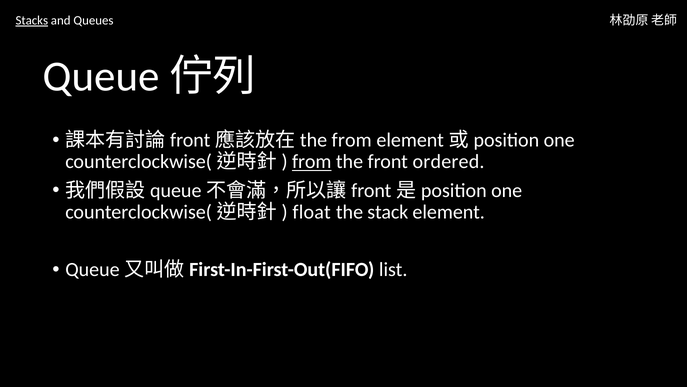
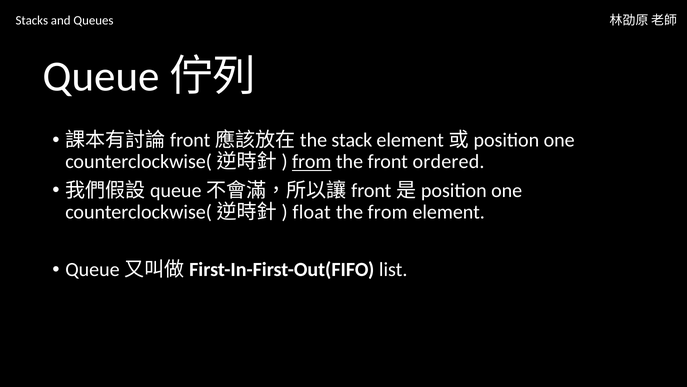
Stacks underline: present -> none
from at (352, 140): from -> stack
the stack: stack -> from
